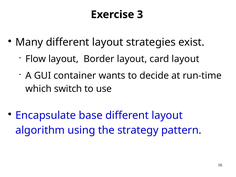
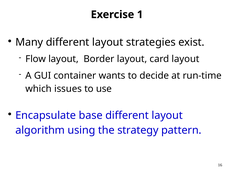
3: 3 -> 1
switch: switch -> issues
